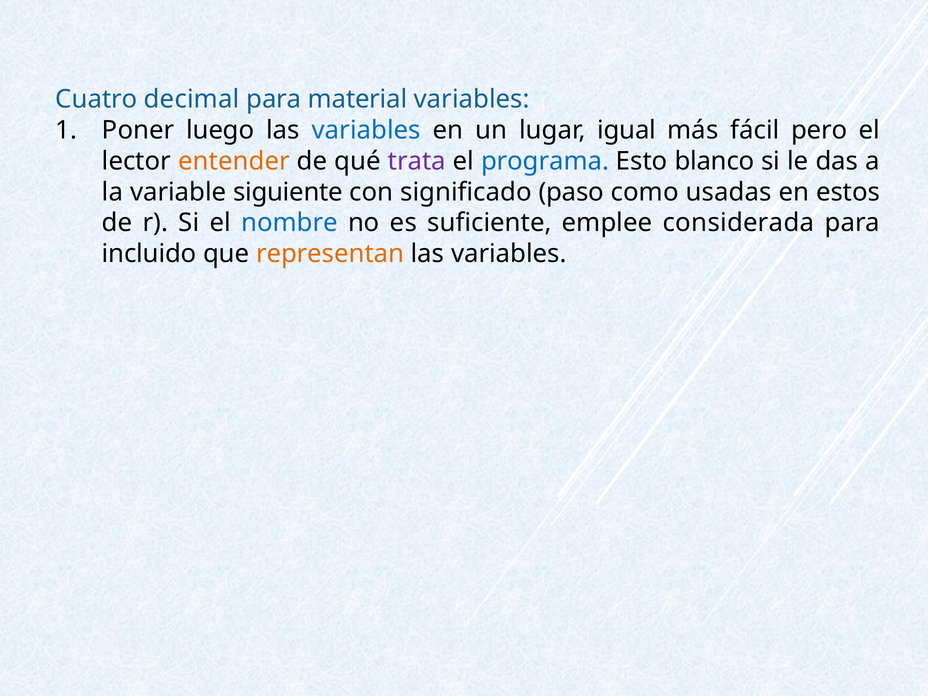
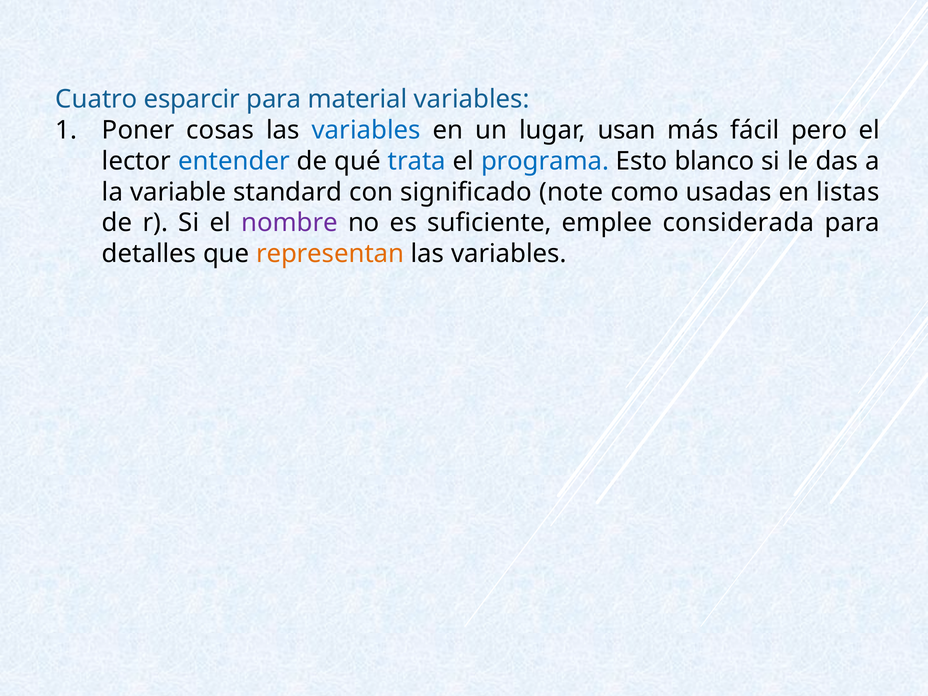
decimal: decimal -> esparcir
luego: luego -> cosas
igual: igual -> usan
entender colour: orange -> blue
trata colour: purple -> blue
siguiente: siguiente -> standard
paso: paso -> note
estos: estos -> listas
nombre colour: blue -> purple
incluido: incluido -> detalles
